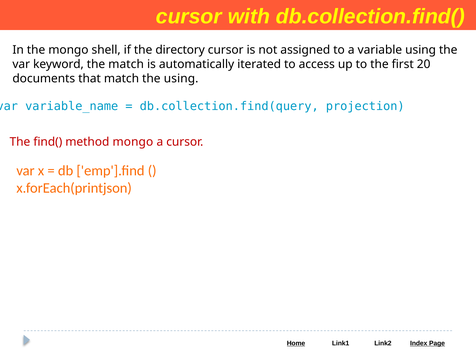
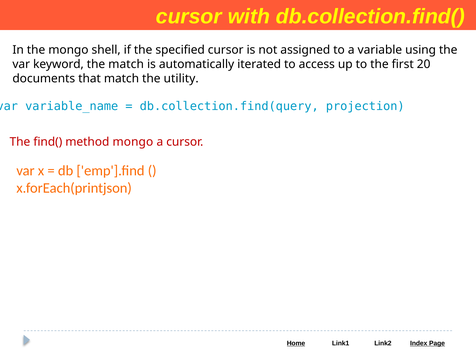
directory: directory -> specified
the using: using -> utility
